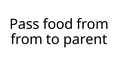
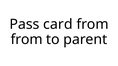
food: food -> card
